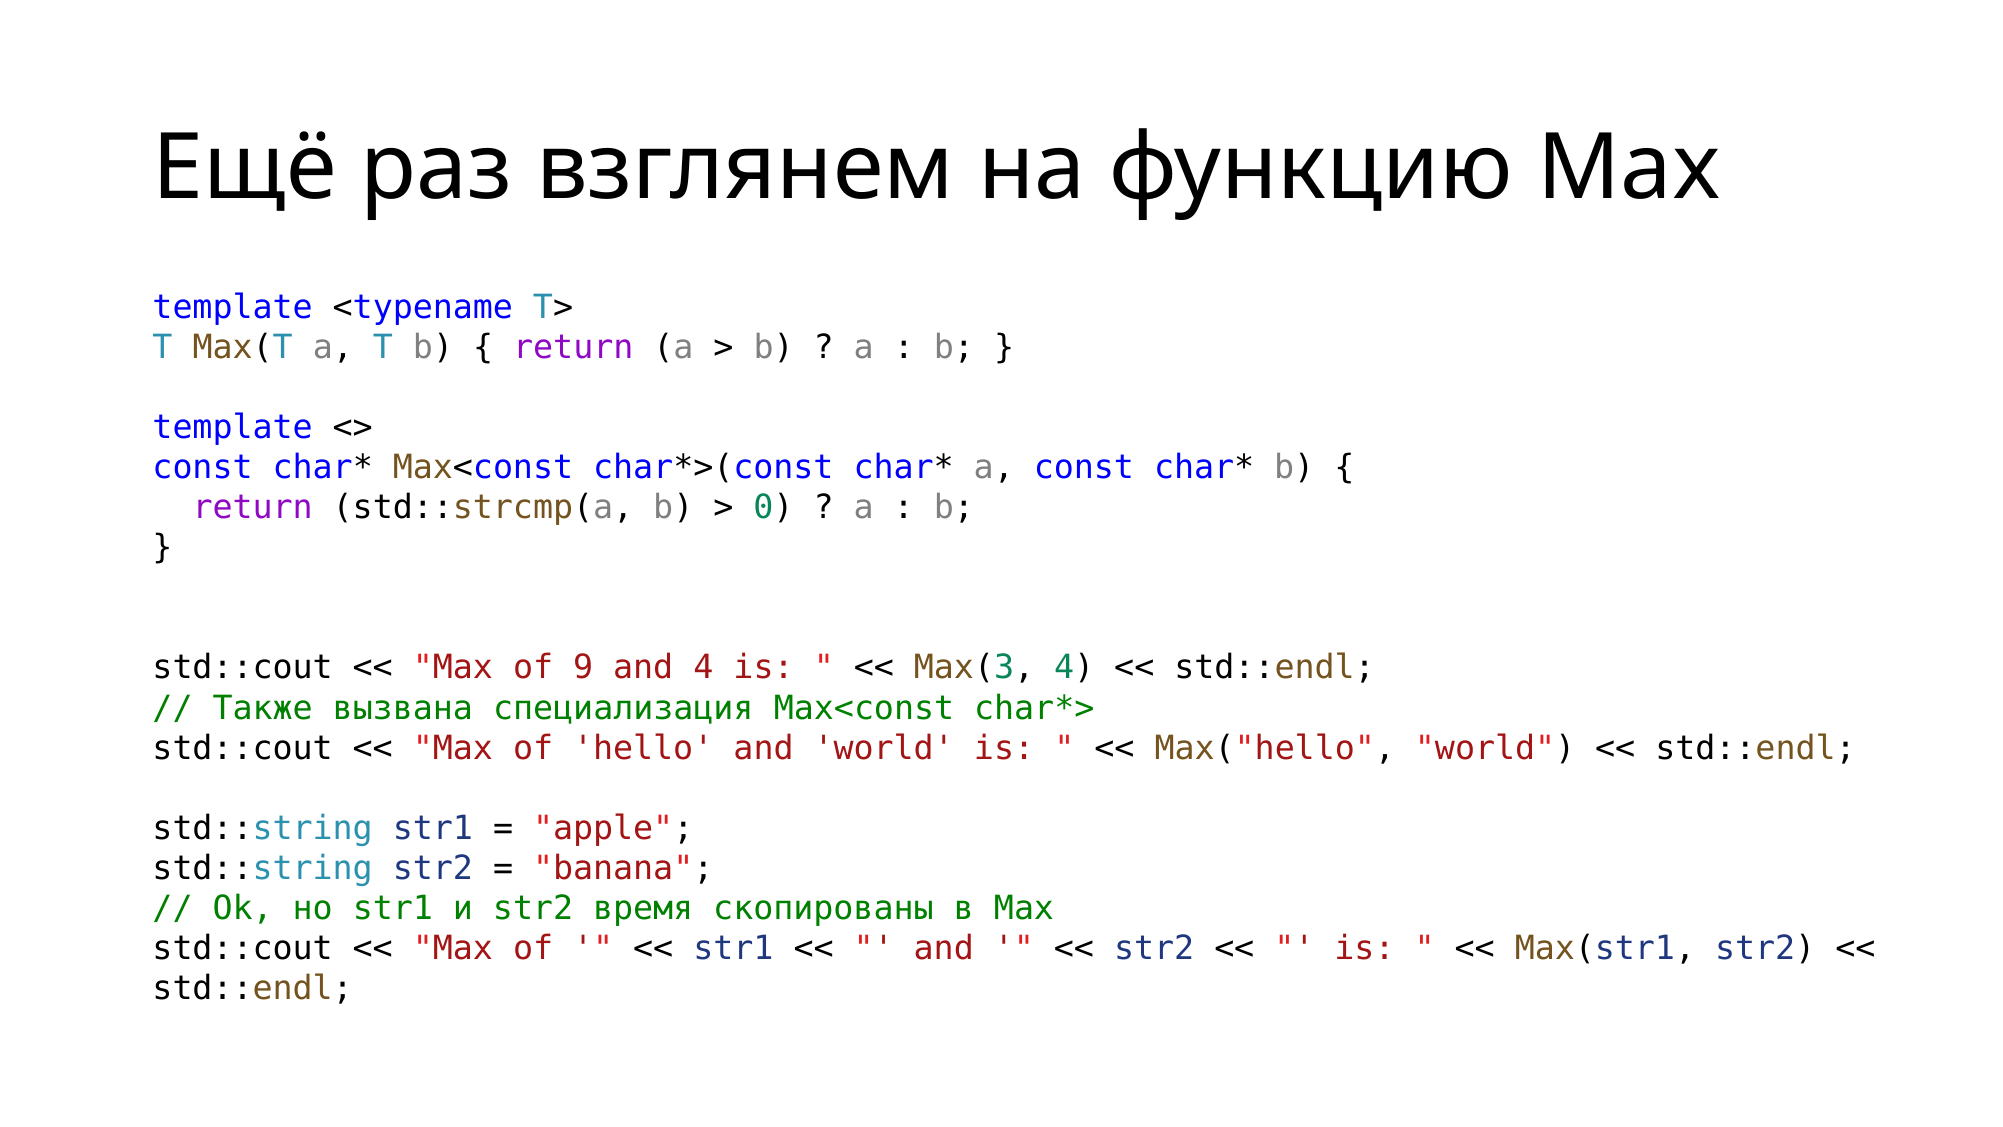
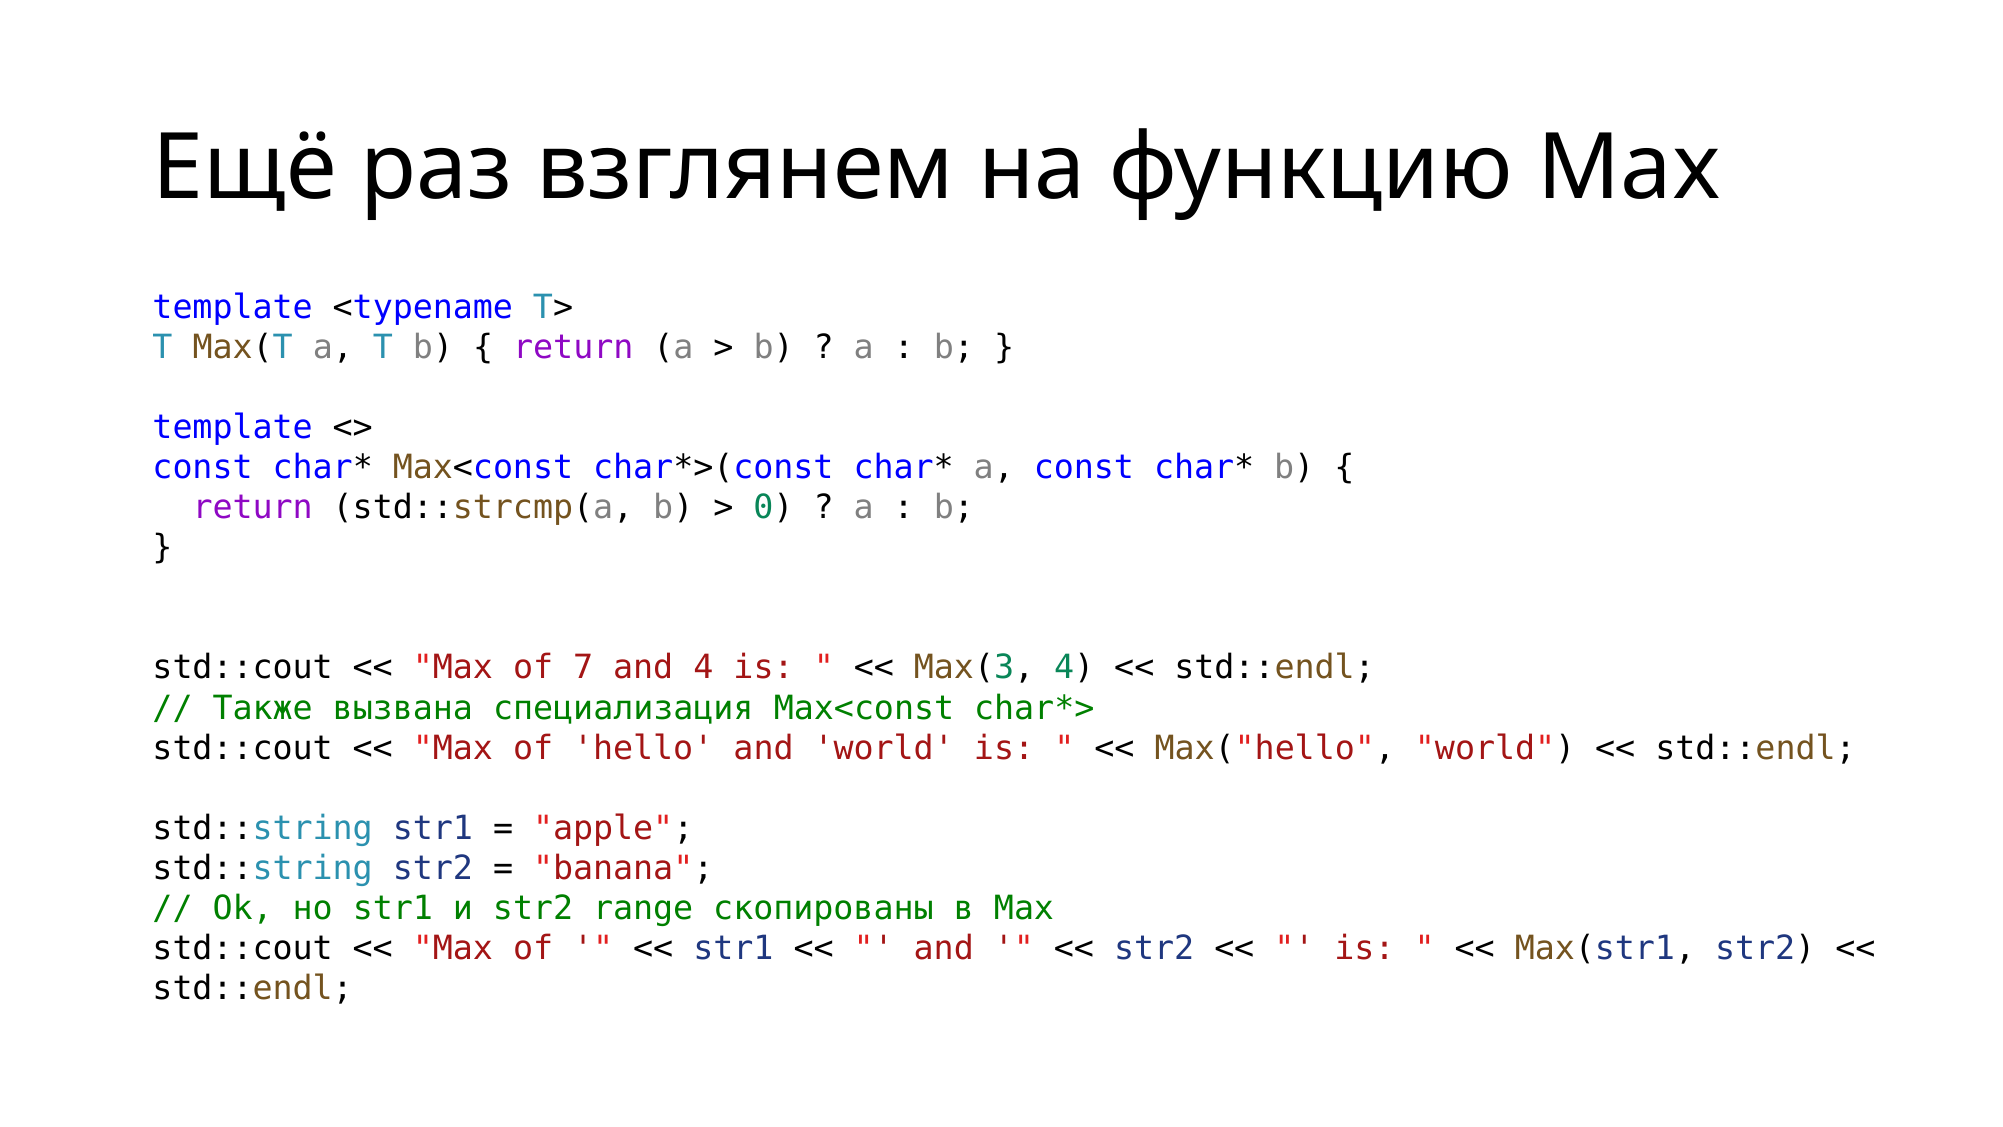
9: 9 -> 7
время: время -> range
